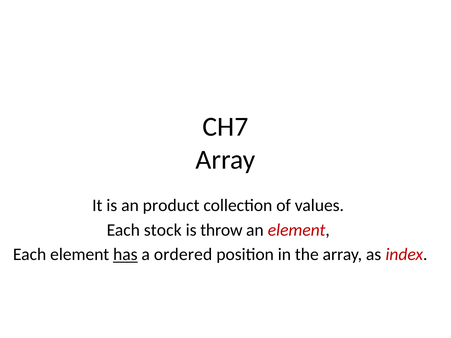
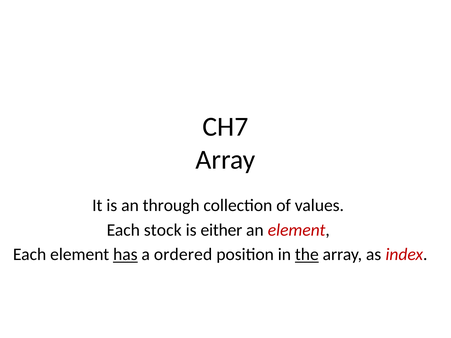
product: product -> through
throw: throw -> either
the underline: none -> present
